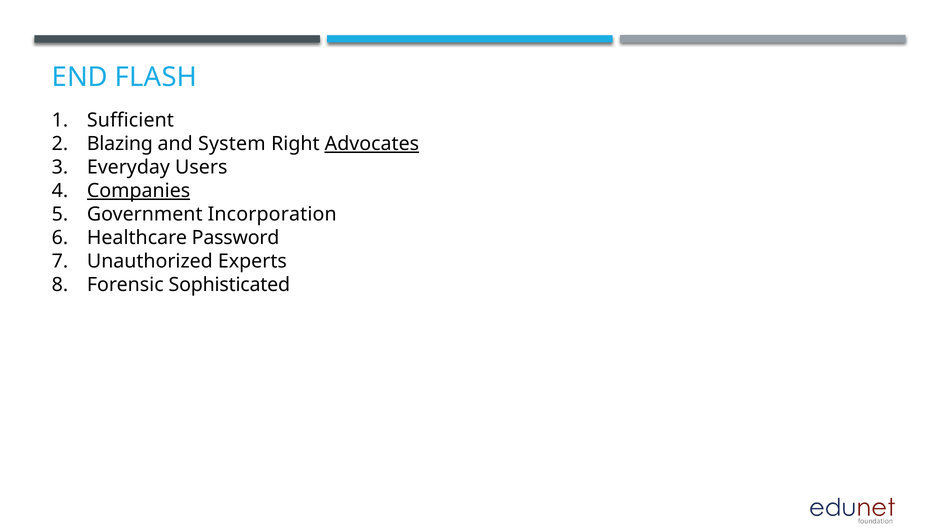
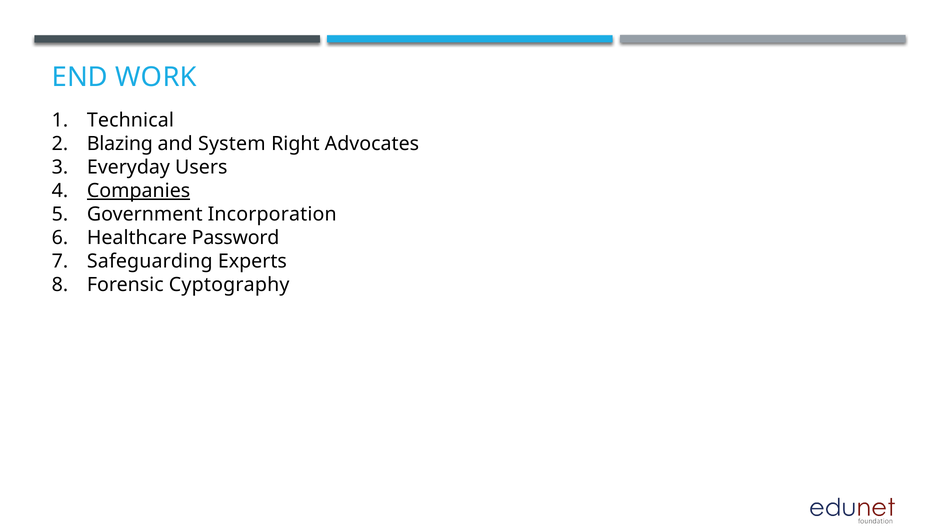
FLASH: FLASH -> WORK
Sufficient: Sufficient -> Technical
Advocates underline: present -> none
Unauthorized: Unauthorized -> Safeguarding
Sophisticated: Sophisticated -> Cyptography
